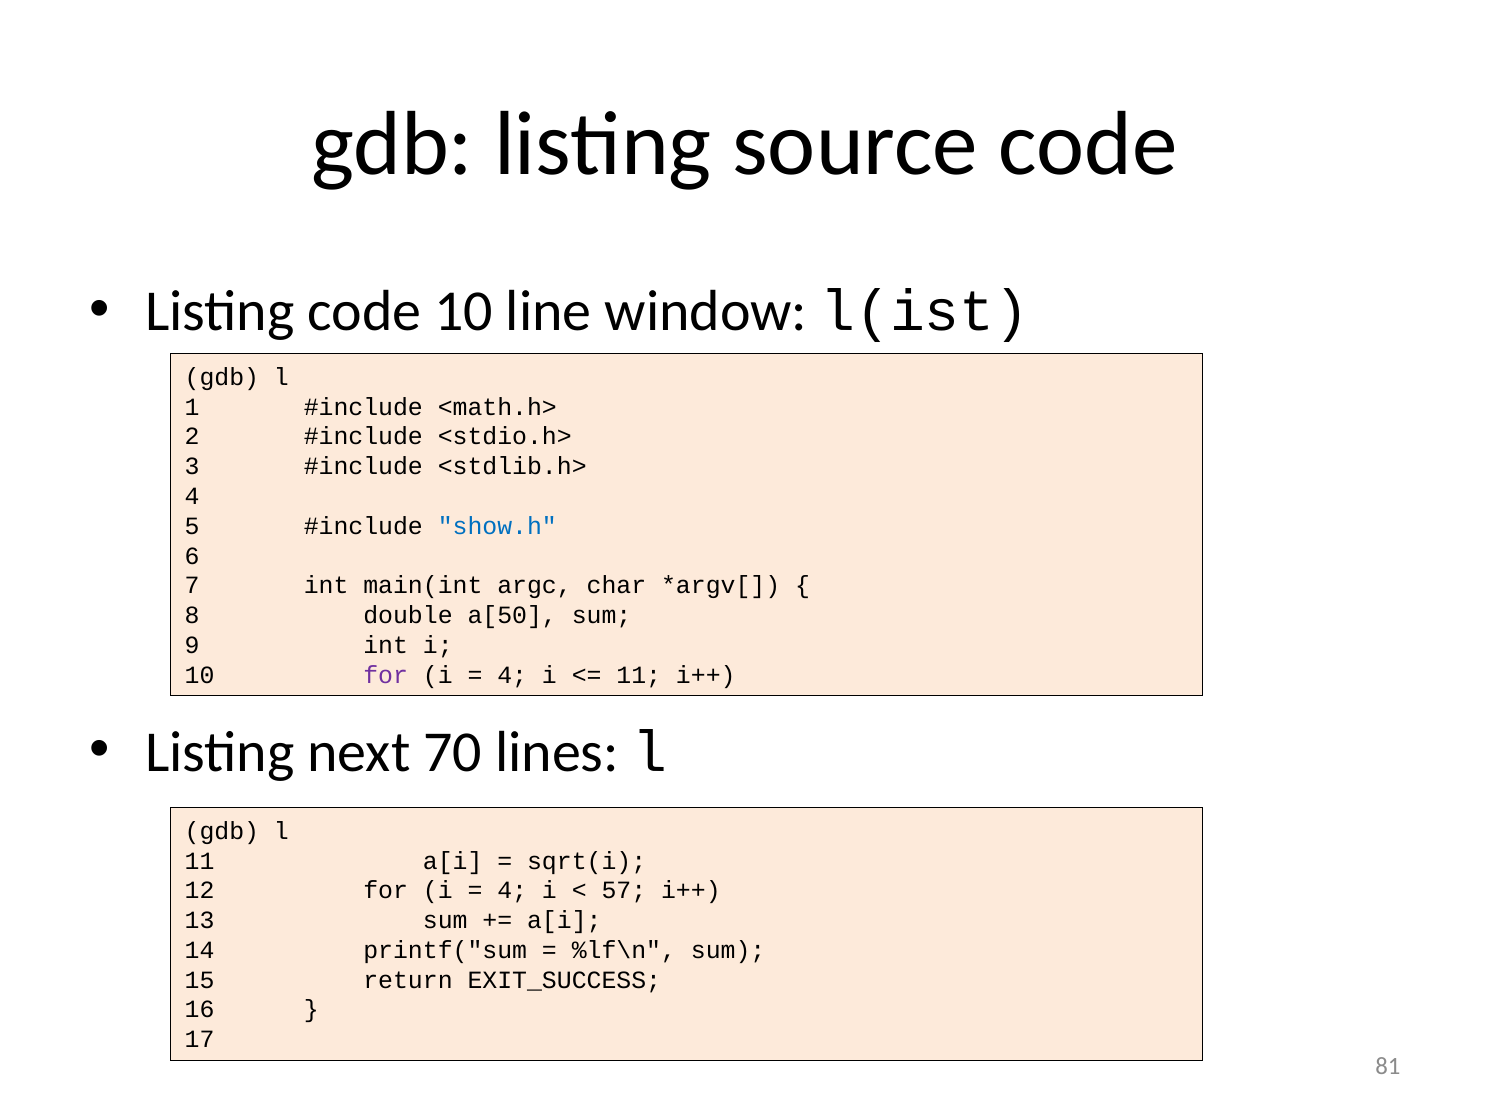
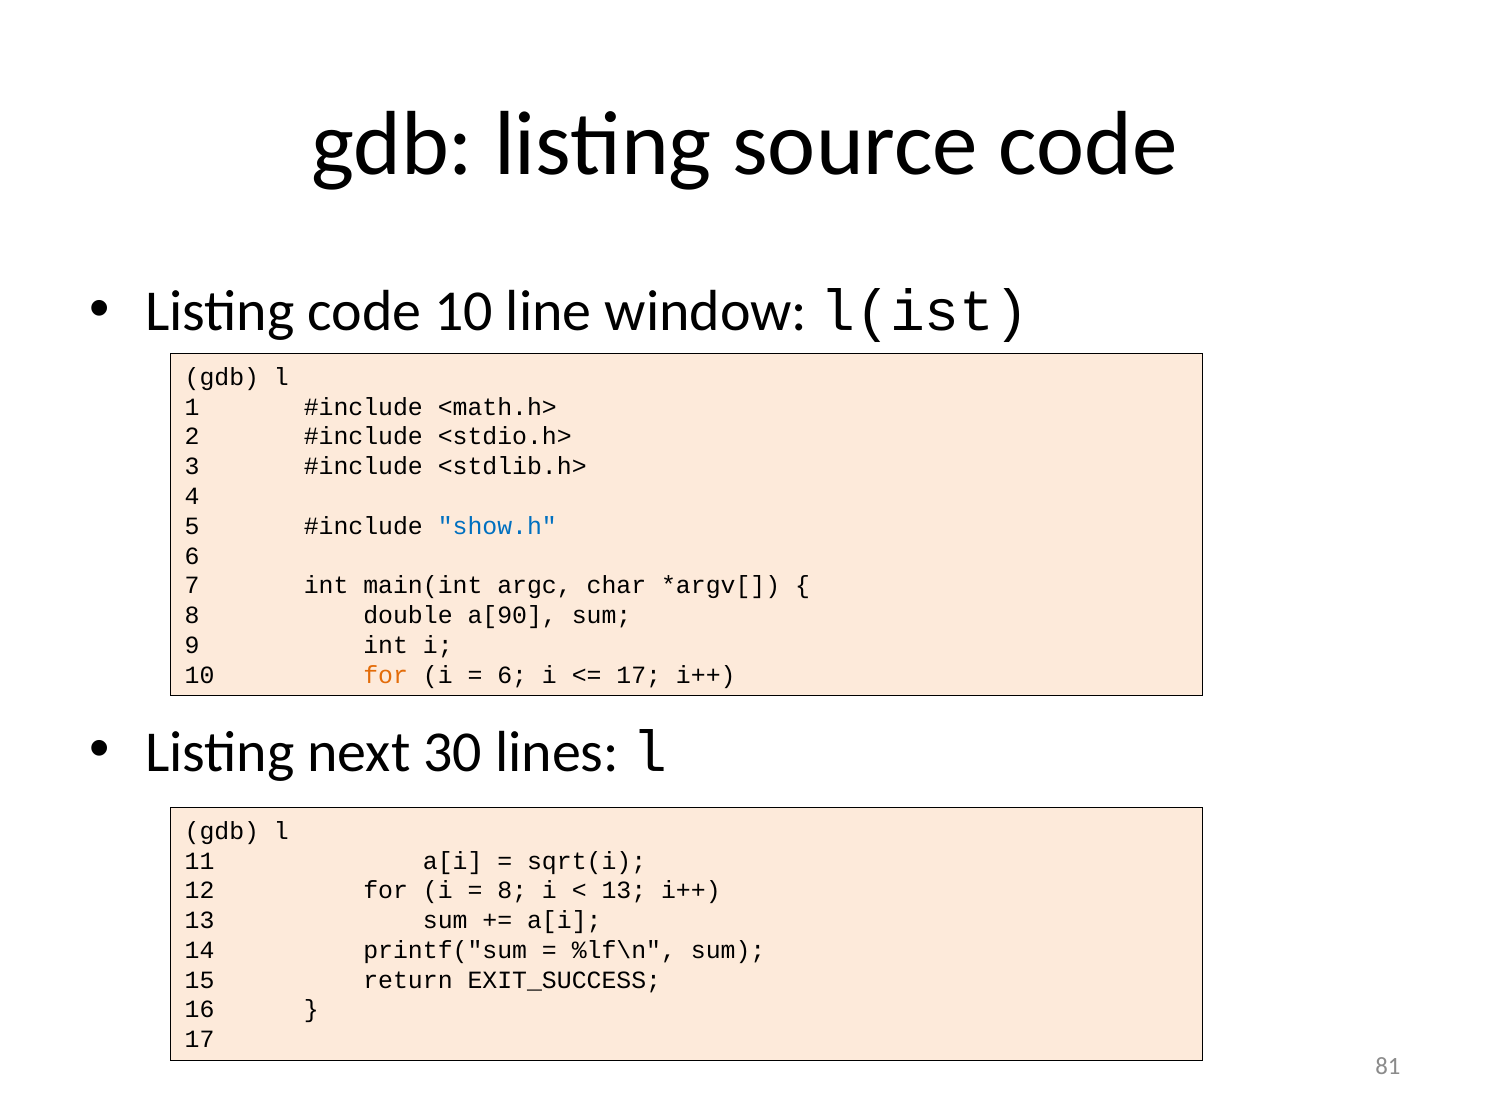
a[50: a[50 -> a[90
for at (386, 675) colour: purple -> orange
4 at (512, 675): 4 -> 6
11 at (639, 675): 11 -> 17
70: 70 -> 30
4 at (512, 891): 4 -> 8
57 at (624, 891): 57 -> 13
